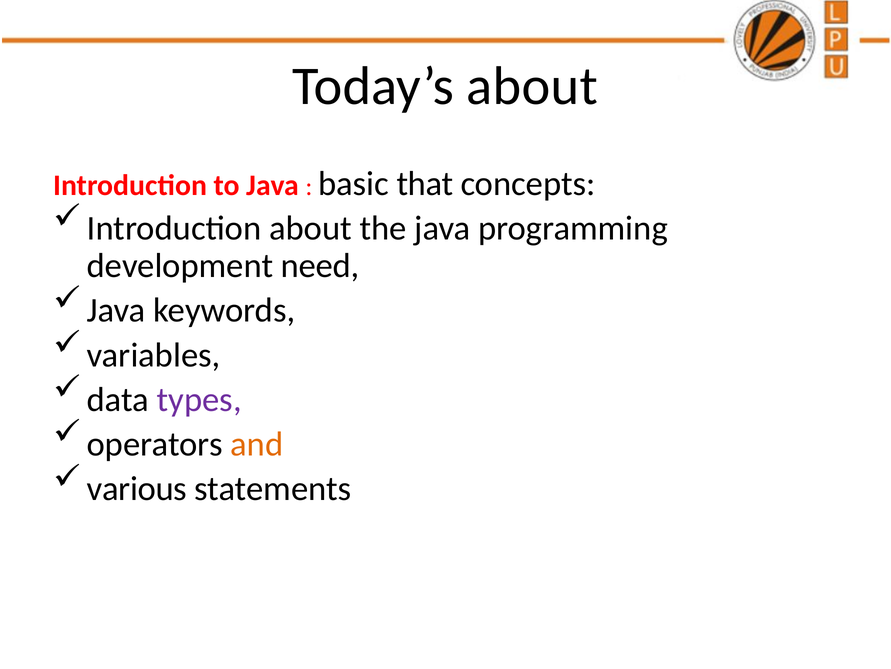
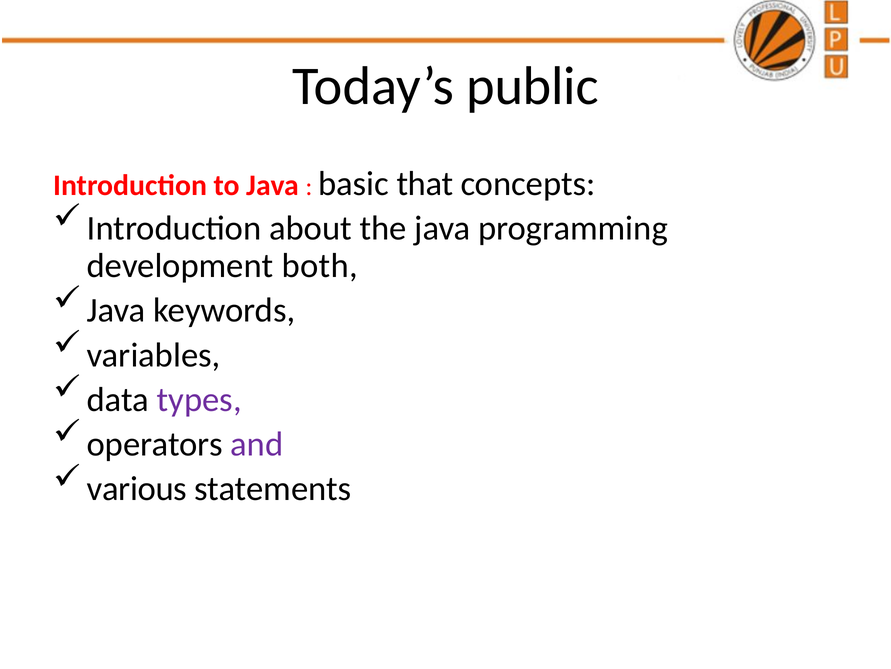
Today’s about: about -> public
need: need -> both
and colour: orange -> purple
